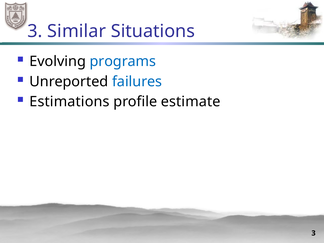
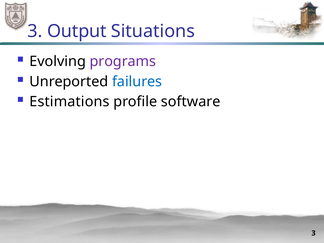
Similar: Similar -> Output
programs colour: blue -> purple
estimate: estimate -> software
